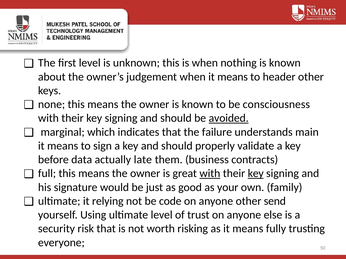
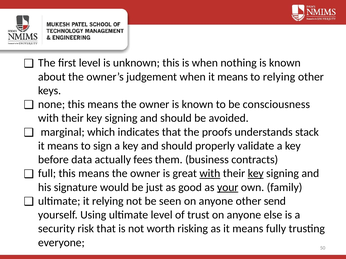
to header: header -> relying
avoided underline: present -> none
failure: failure -> proofs
main: main -> stack
late: late -> fees
your underline: none -> present
code: code -> seen
